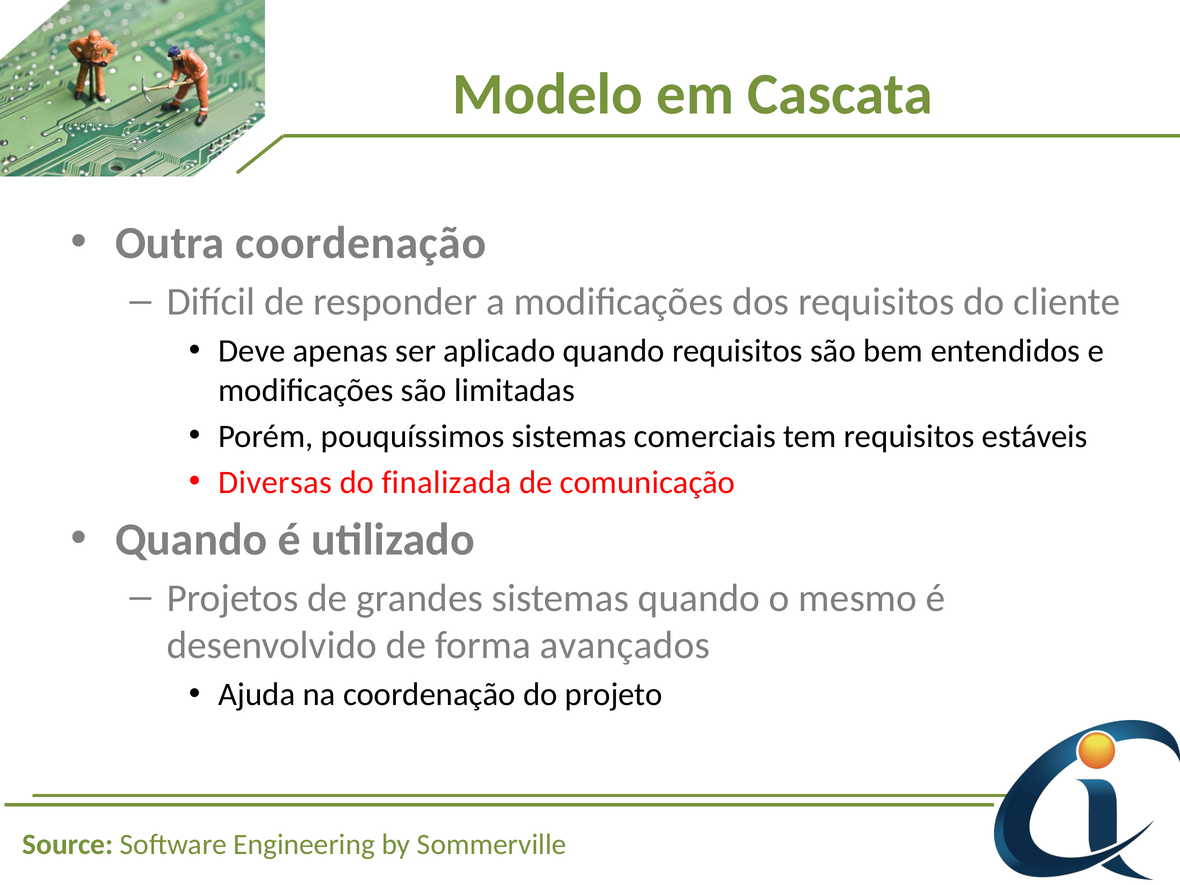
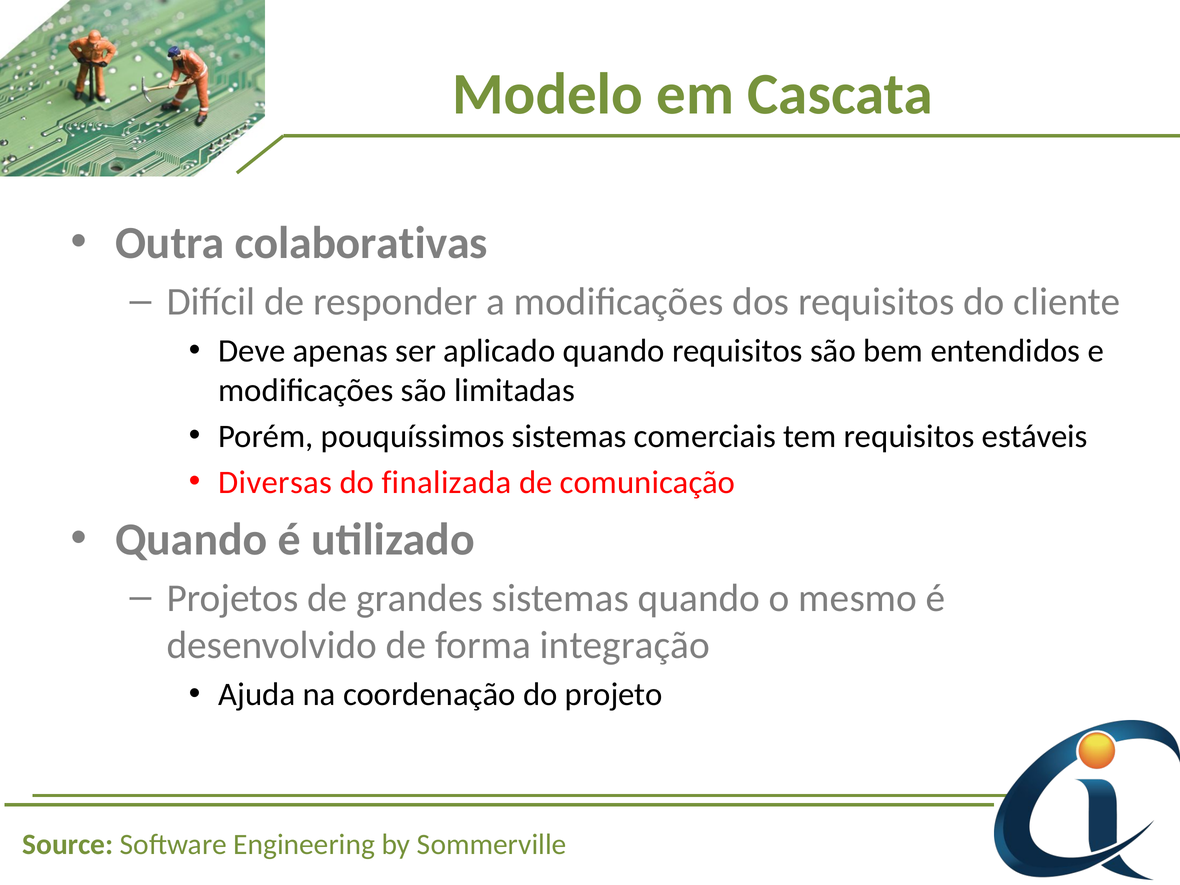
Outra coordenação: coordenação -> colaborativas
avançados: avançados -> integração
